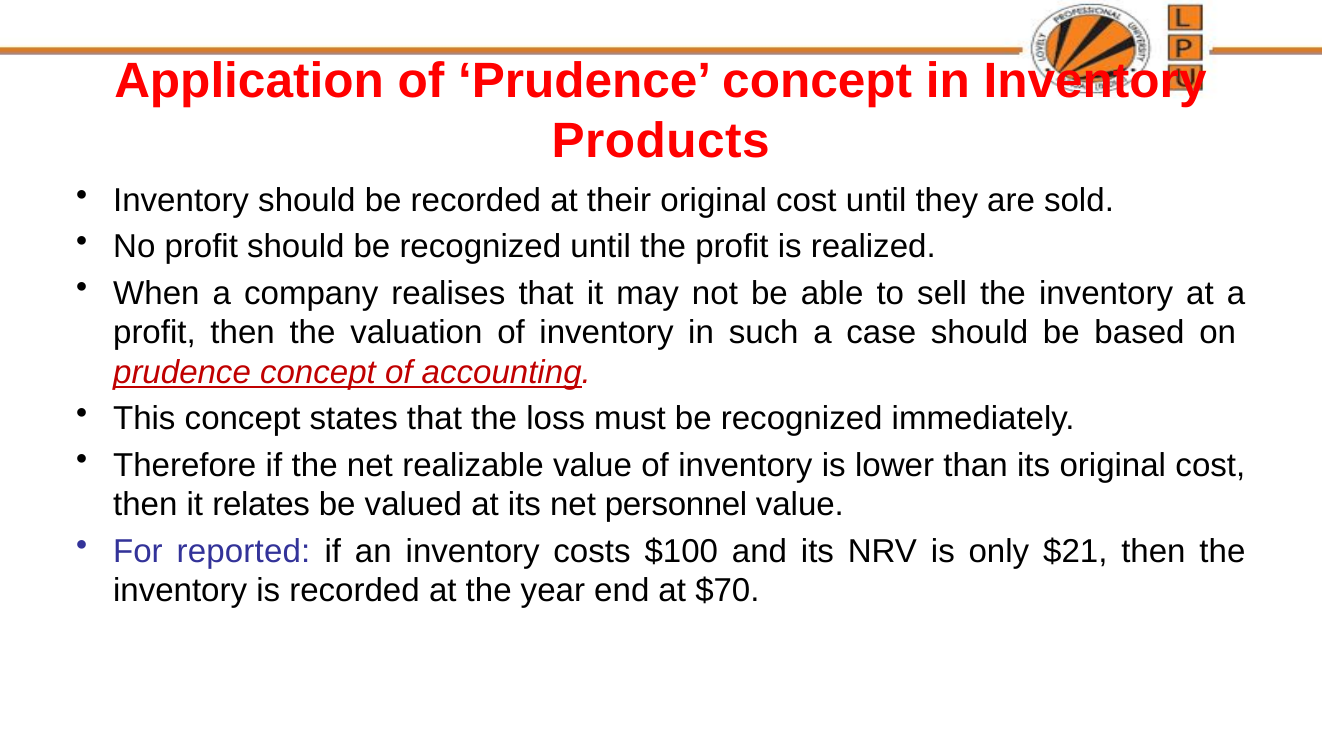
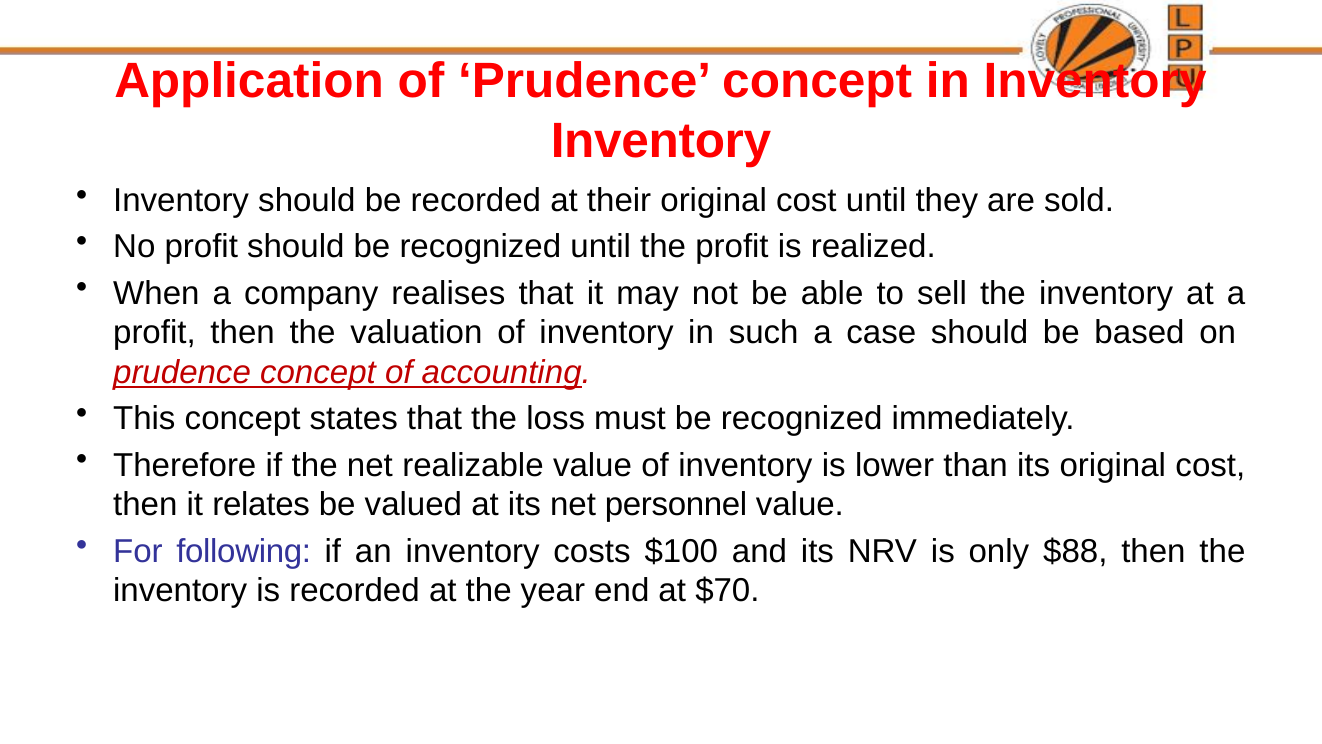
Products at (661, 141): Products -> Inventory
reported: reported -> following
$21: $21 -> $88
